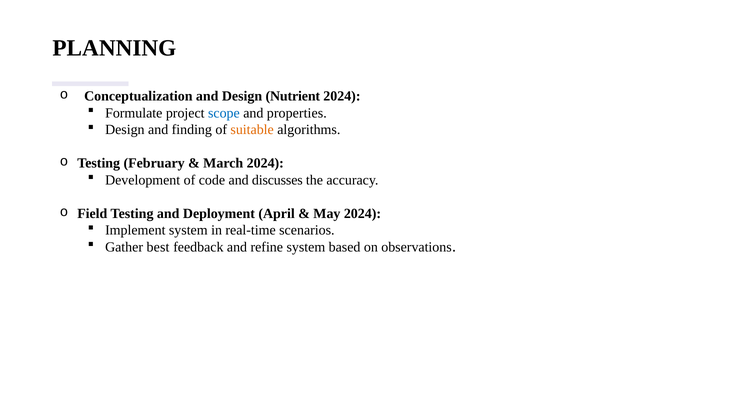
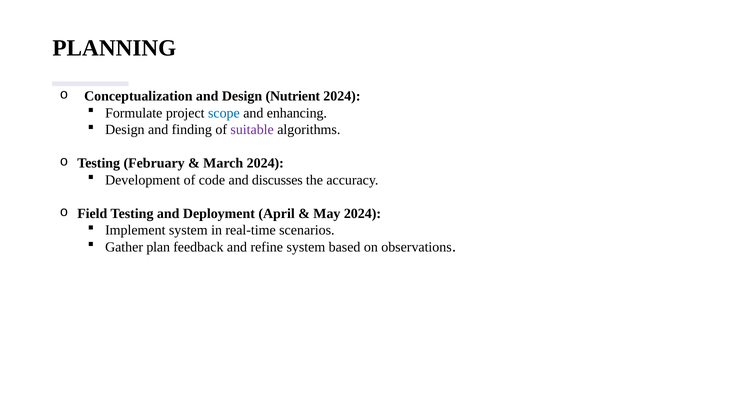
properties: properties -> enhancing
suitable colour: orange -> purple
best: best -> plan
